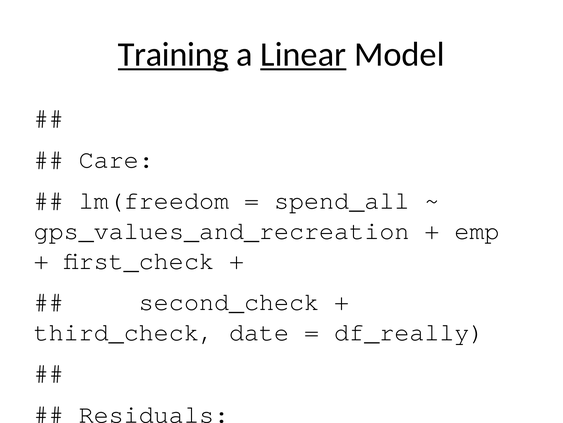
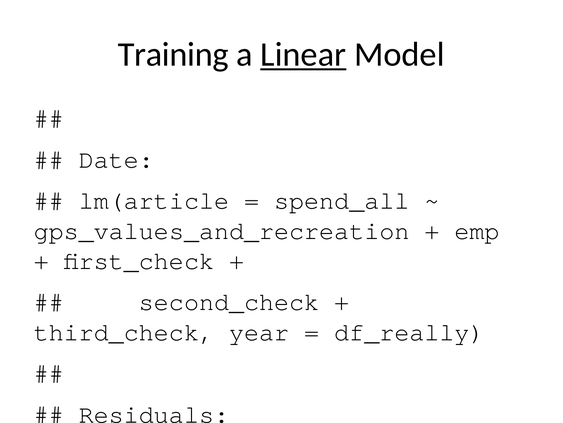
Training underline: present -> none
Care: Care -> Date
lm(freedom: lm(freedom -> lm(article
date: date -> year
